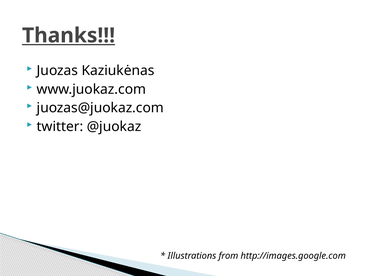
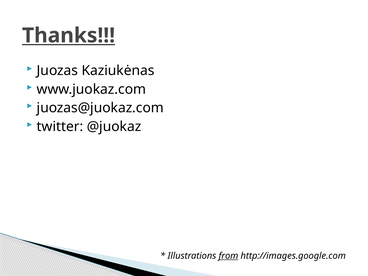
from underline: none -> present
